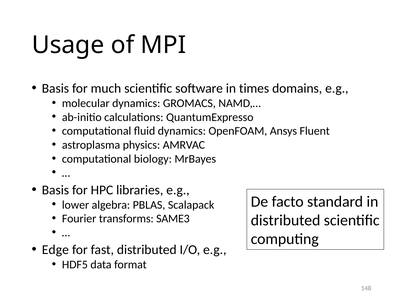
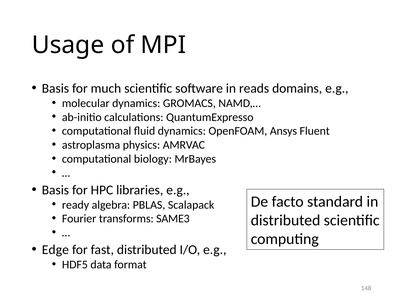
times: times -> reads
lower: lower -> ready
